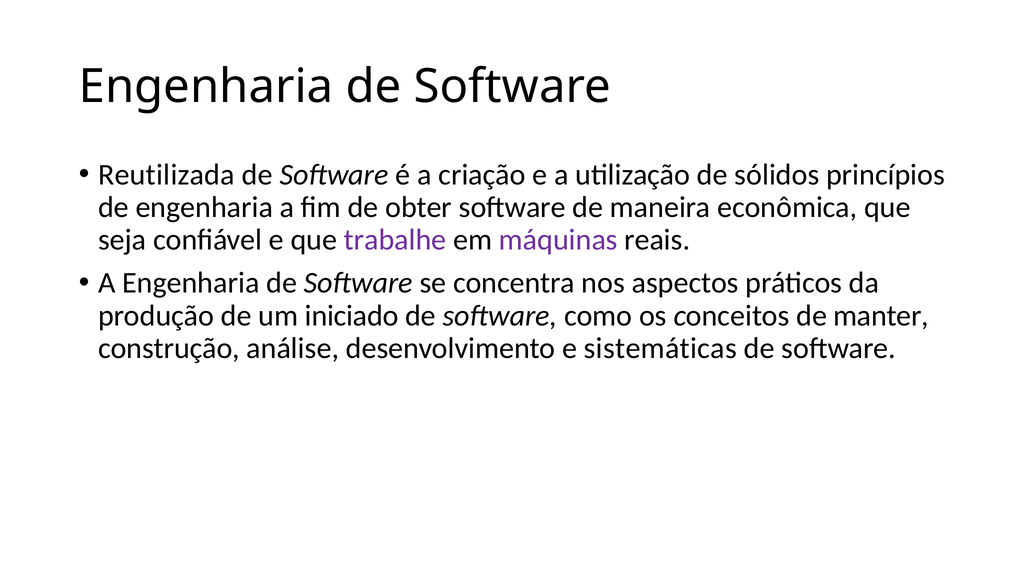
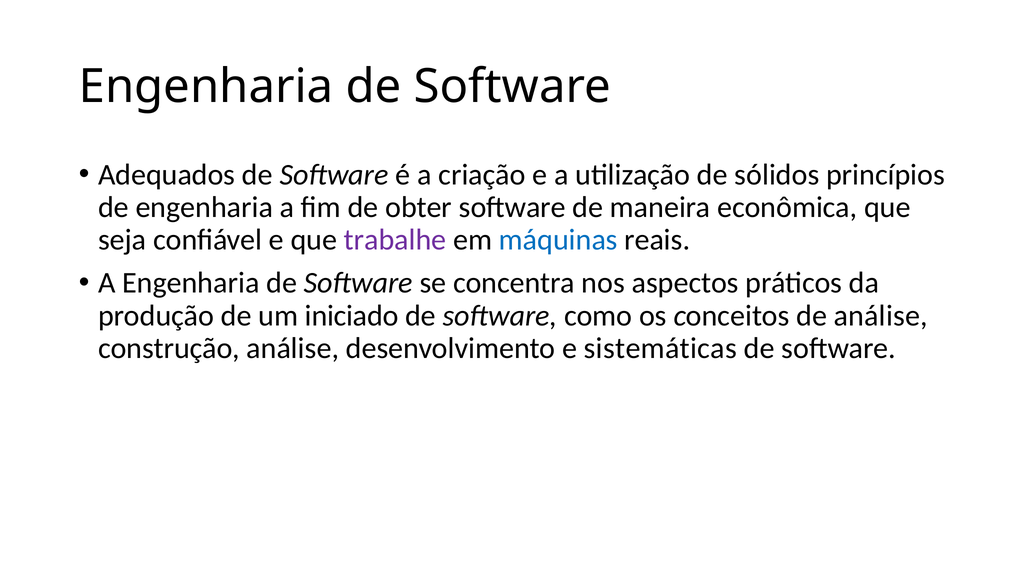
Reutilizada: Reutilizada -> Adequados
máquinas colour: purple -> blue
de manter: manter -> análise
